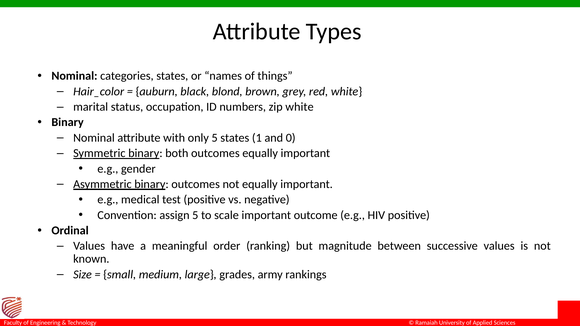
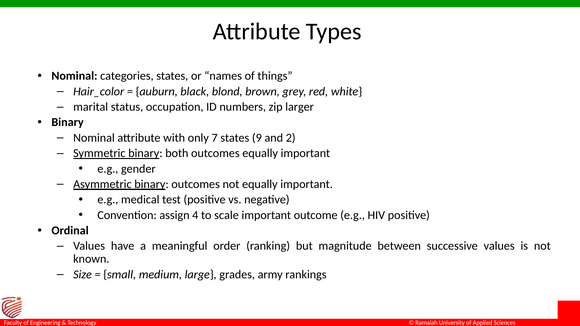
zip white: white -> larger
only 5: 5 -> 7
1: 1 -> 9
0: 0 -> 2
assign 5: 5 -> 4
